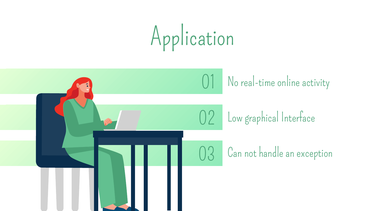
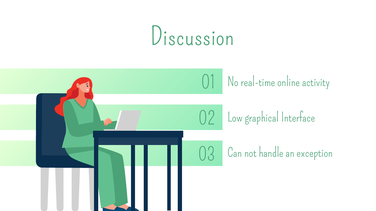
Application: Application -> Discussion
